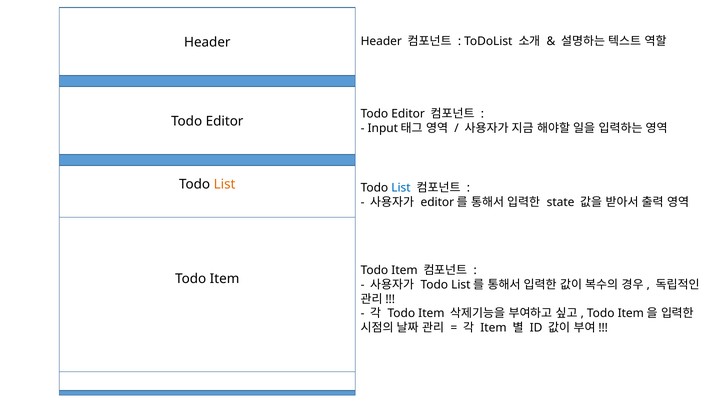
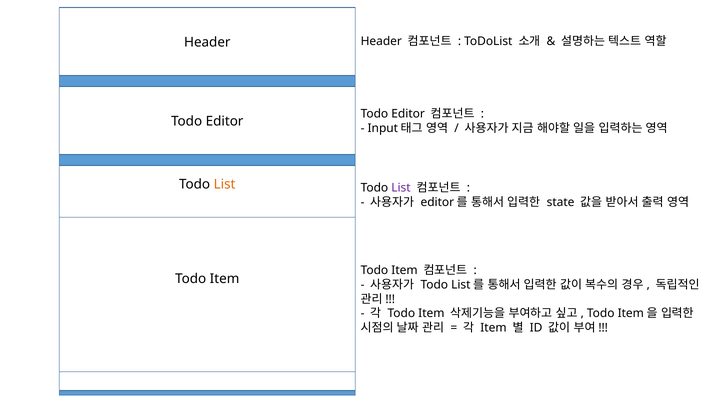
List at (401, 188) colour: blue -> purple
